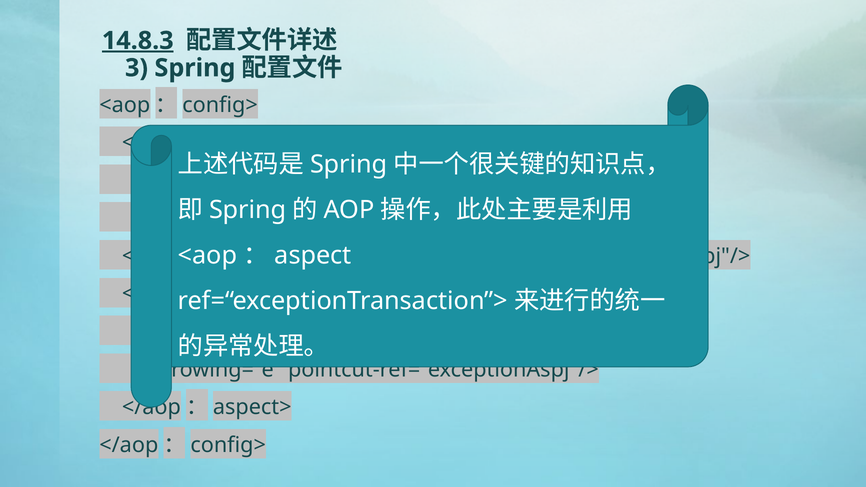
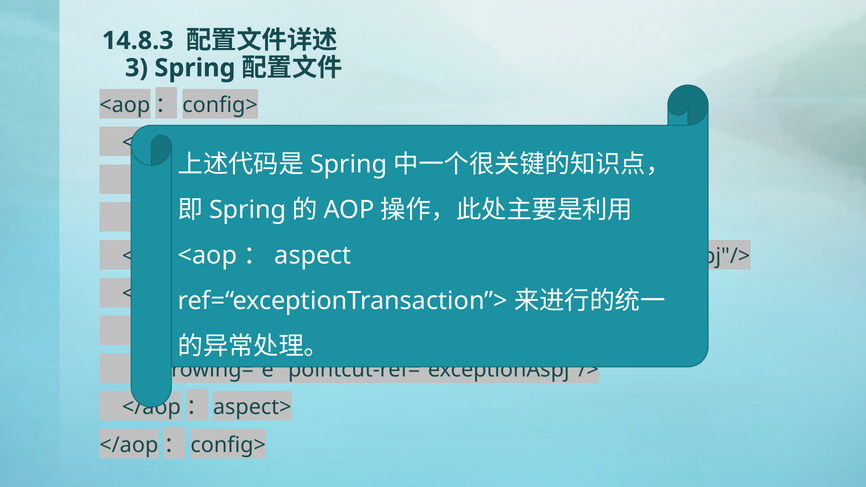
14.8.3 underline: present -> none
